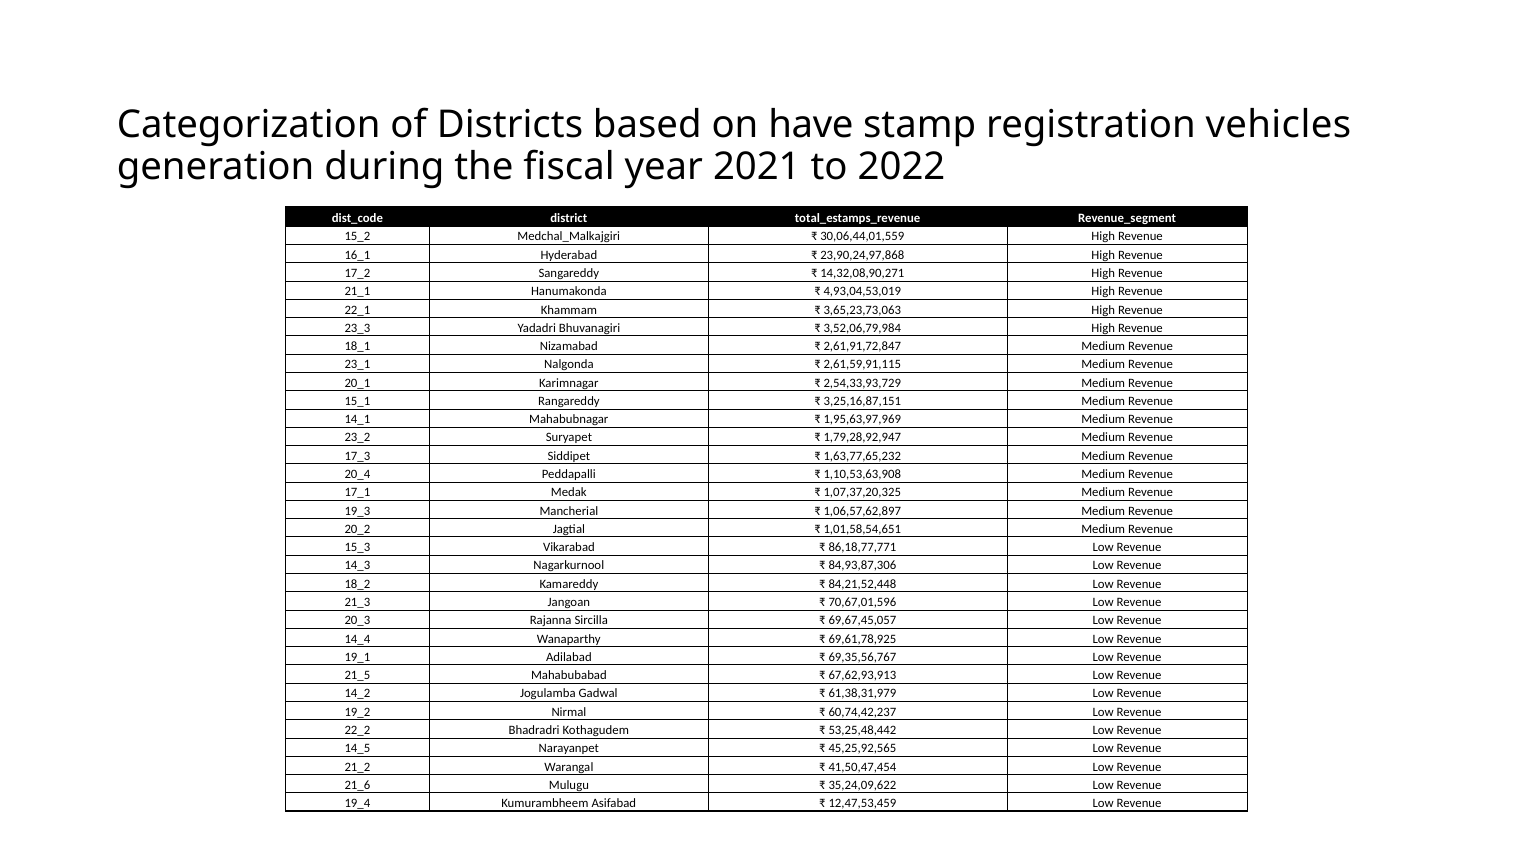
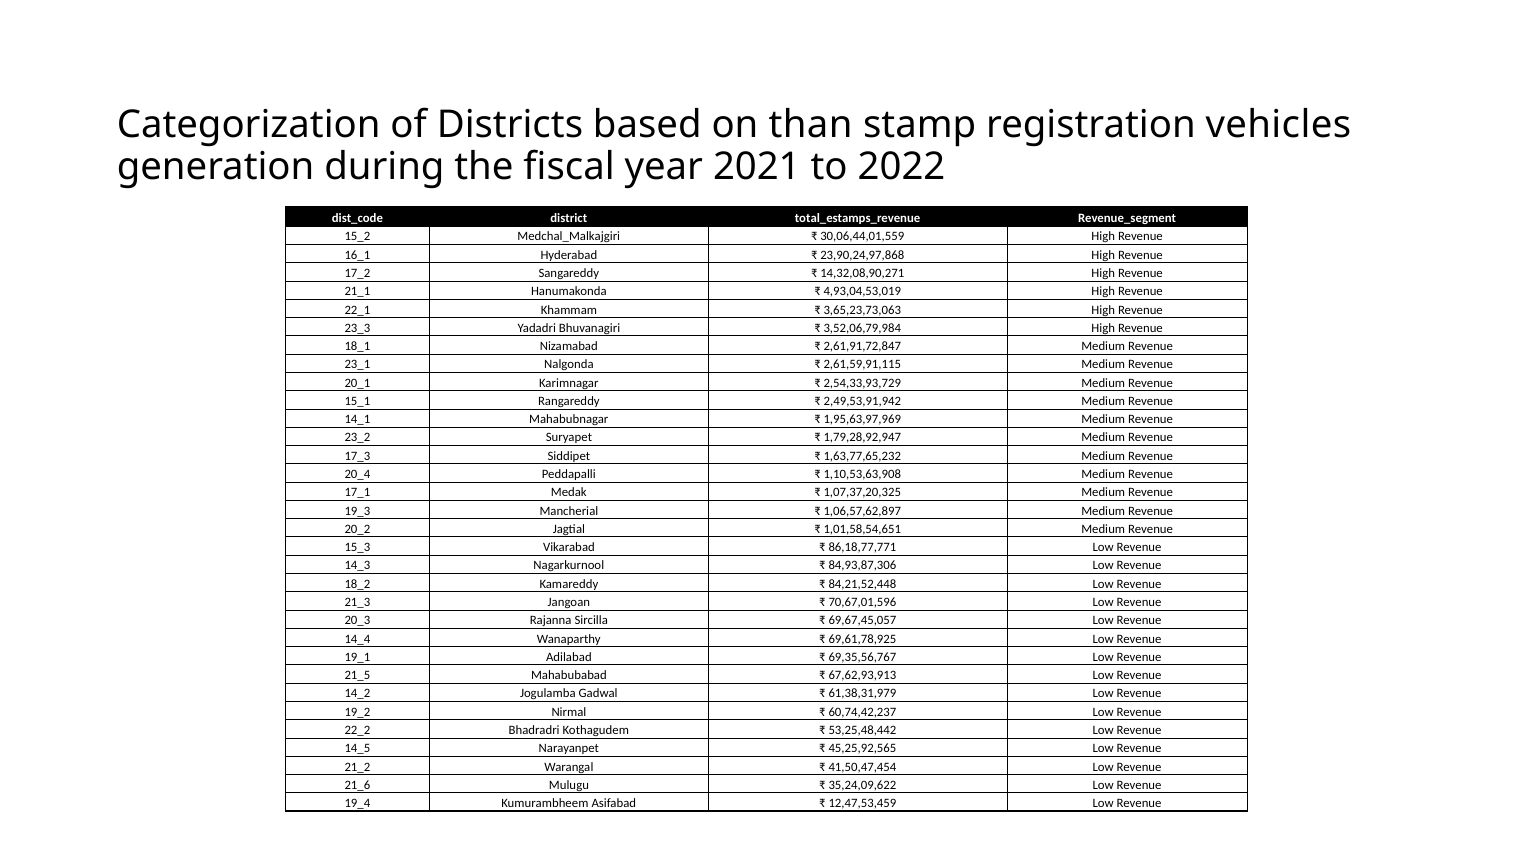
have: have -> than
3,25,16,87,151: 3,25,16,87,151 -> 2,49,53,91,942
